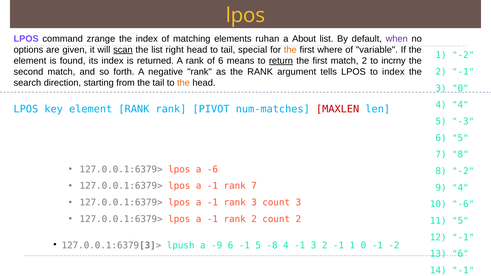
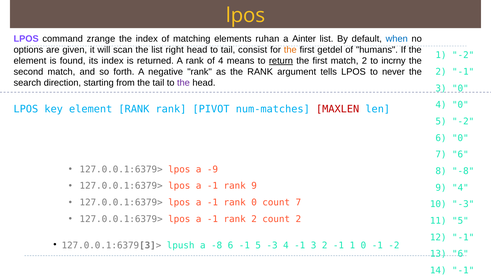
About: About -> Ainter
when colour: purple -> blue
scan underline: present -> none
special: special -> consist
where: where -> getdel
variable: variable -> humans
of 6: 6 -> 4
to index: index -> never
the at (183, 83) colour: orange -> purple
4 4: 4 -> 0
5 -3: -3 -> -2
6 5: 5 -> 0
7 8: 8 -> 6
a -6: -6 -> -9
8 -2: -2 -> -8
rank 7: 7 -> 9
rank 3: 3 -> 0
count 3: 3 -> 7
10 -6: -6 -> -3
a -9: -9 -> -8
5 -8: -8 -> -3
